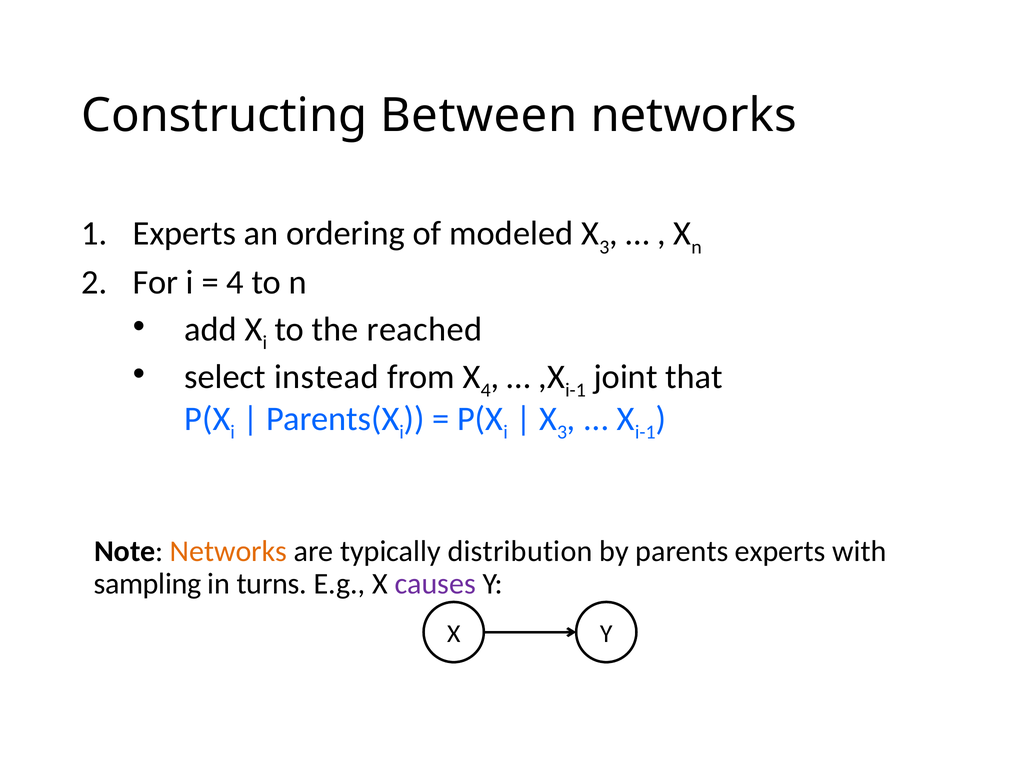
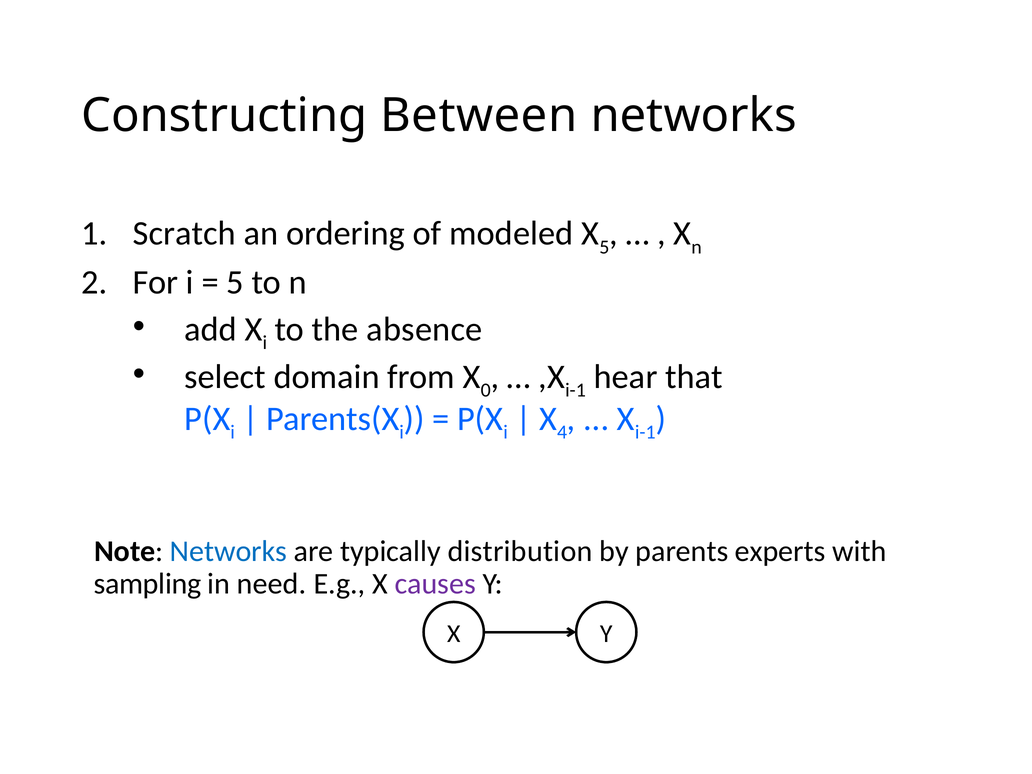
1 Experts: Experts -> Scratch
3 at (604, 247): 3 -> 5
4 at (235, 283): 4 -> 5
reached: reached -> absence
instead: instead -> domain
X 4: 4 -> 0
joint: joint -> hear
3 at (562, 432): 3 -> 4
Networks at (229, 551) colour: orange -> blue
turns: turns -> need
